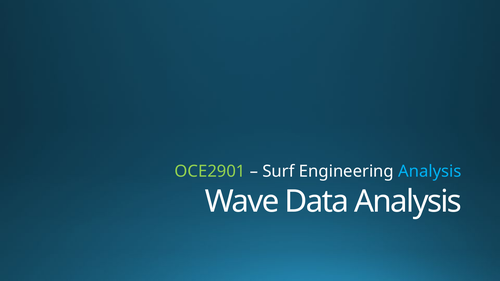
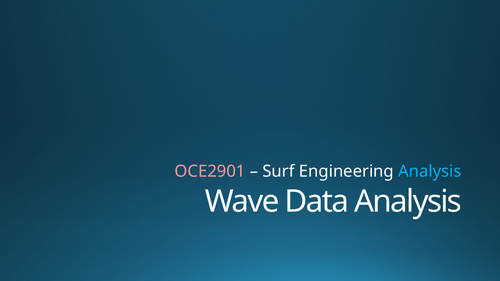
OCE2901 colour: light green -> pink
